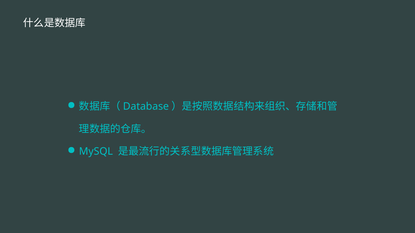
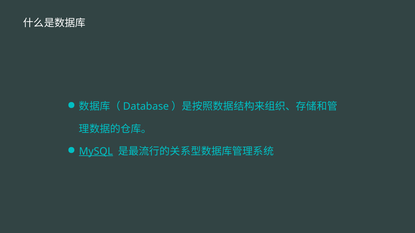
MySQL underline: none -> present
